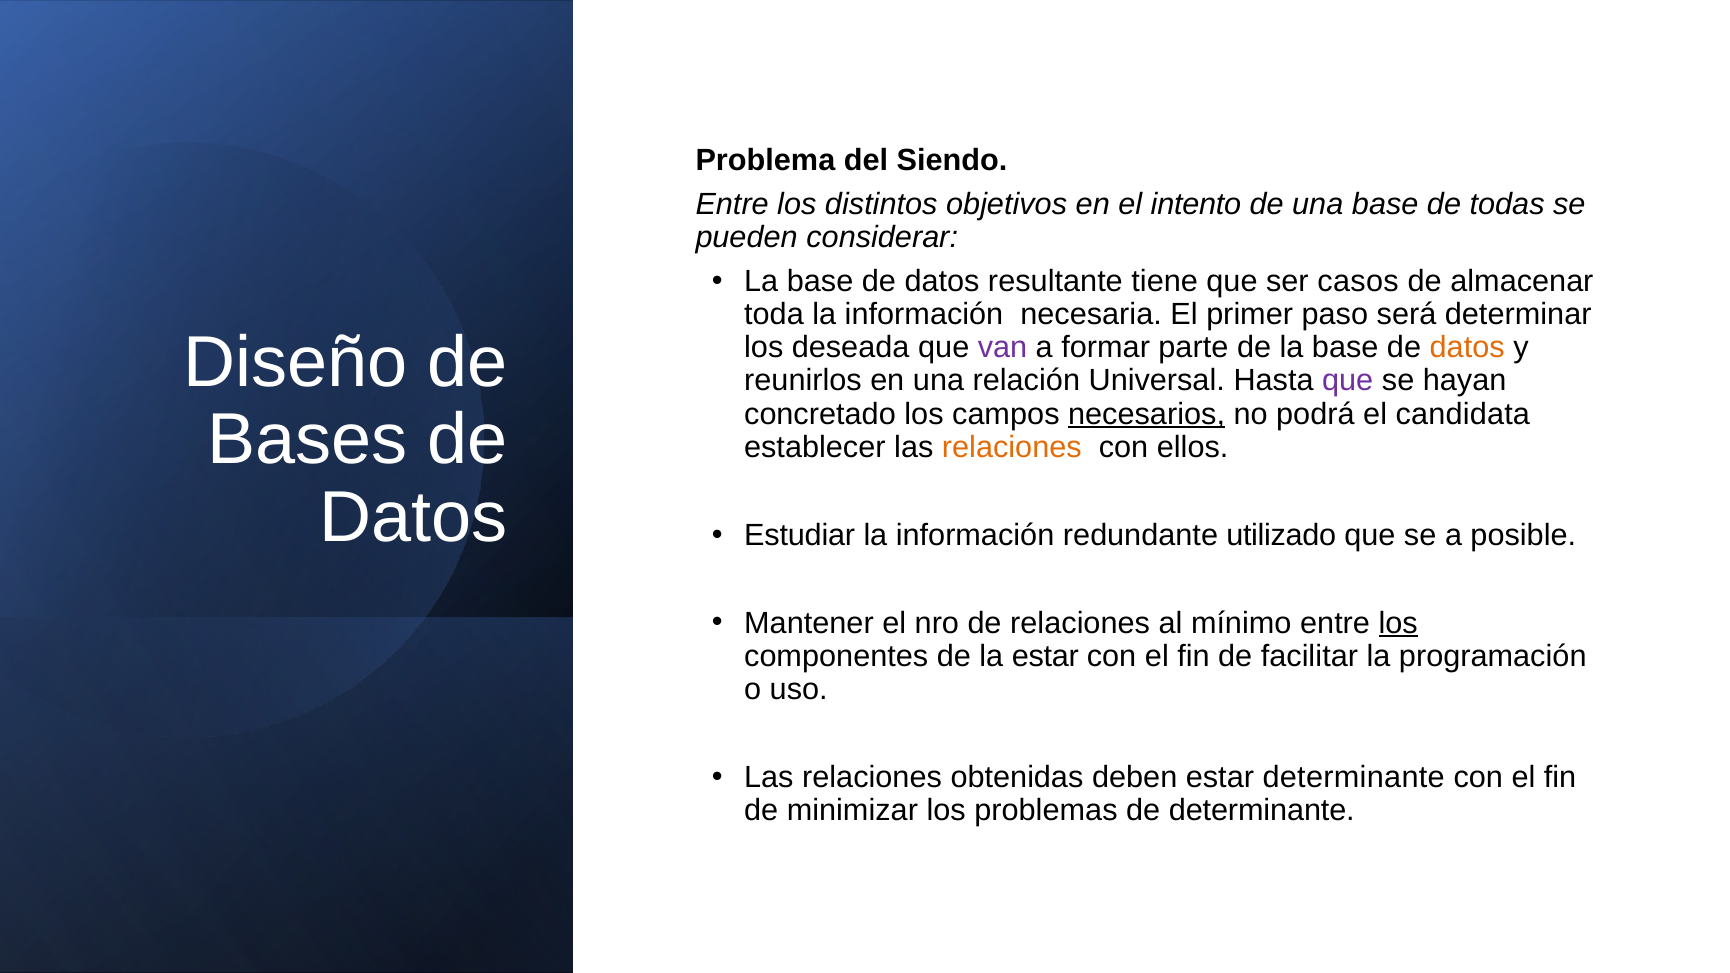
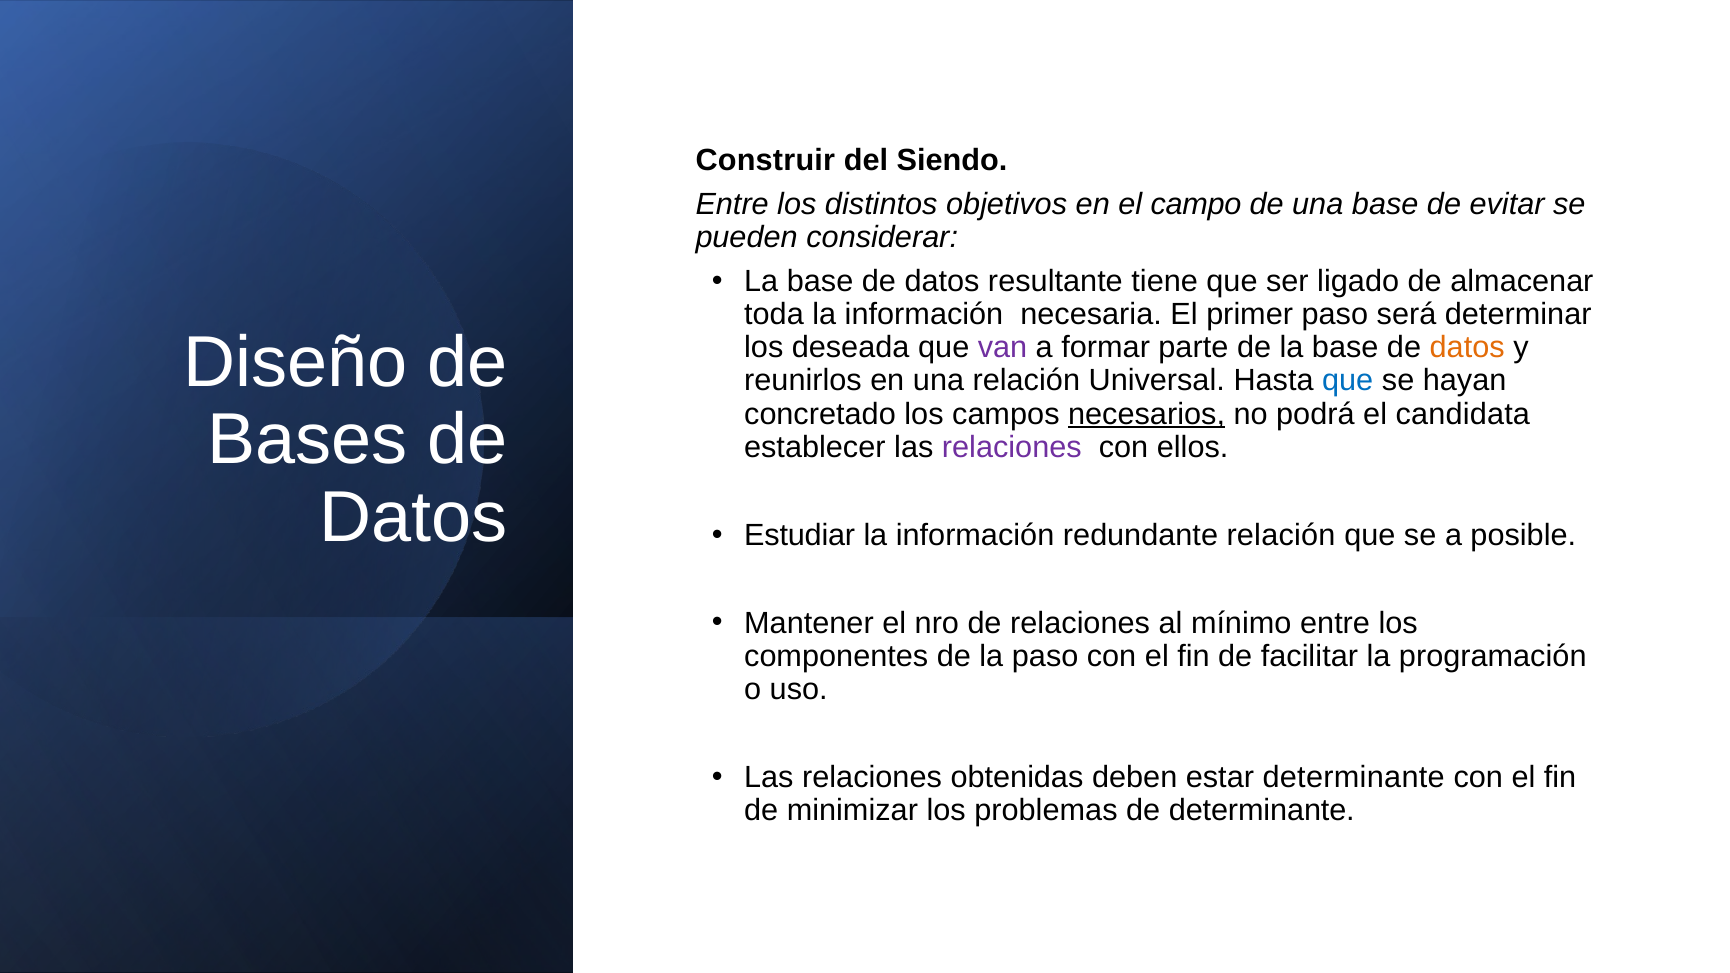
Problema: Problema -> Construir
intento: intento -> campo
todas: todas -> evitar
casos: casos -> ligado
que at (1348, 381) colour: purple -> blue
relaciones at (1012, 447) colour: orange -> purple
redundante utilizado: utilizado -> relación
los at (1398, 623) underline: present -> none
la estar: estar -> paso
